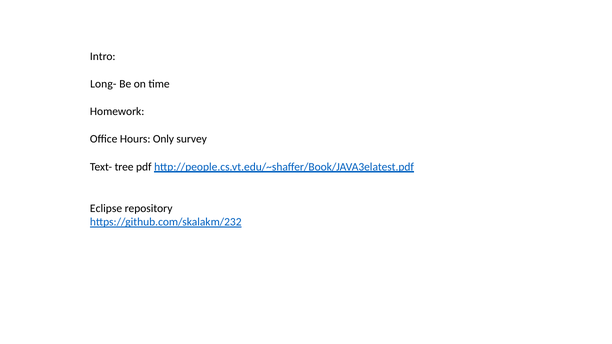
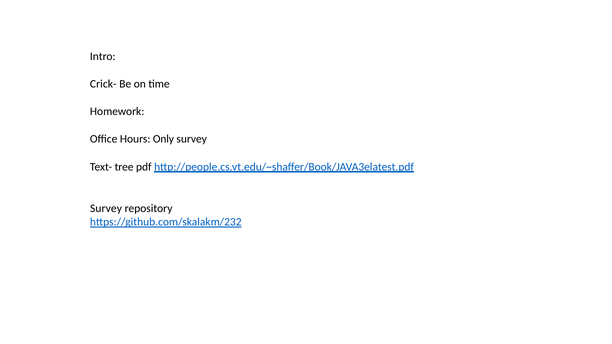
Long-: Long- -> Crick-
Eclipse at (106, 208): Eclipse -> Survey
